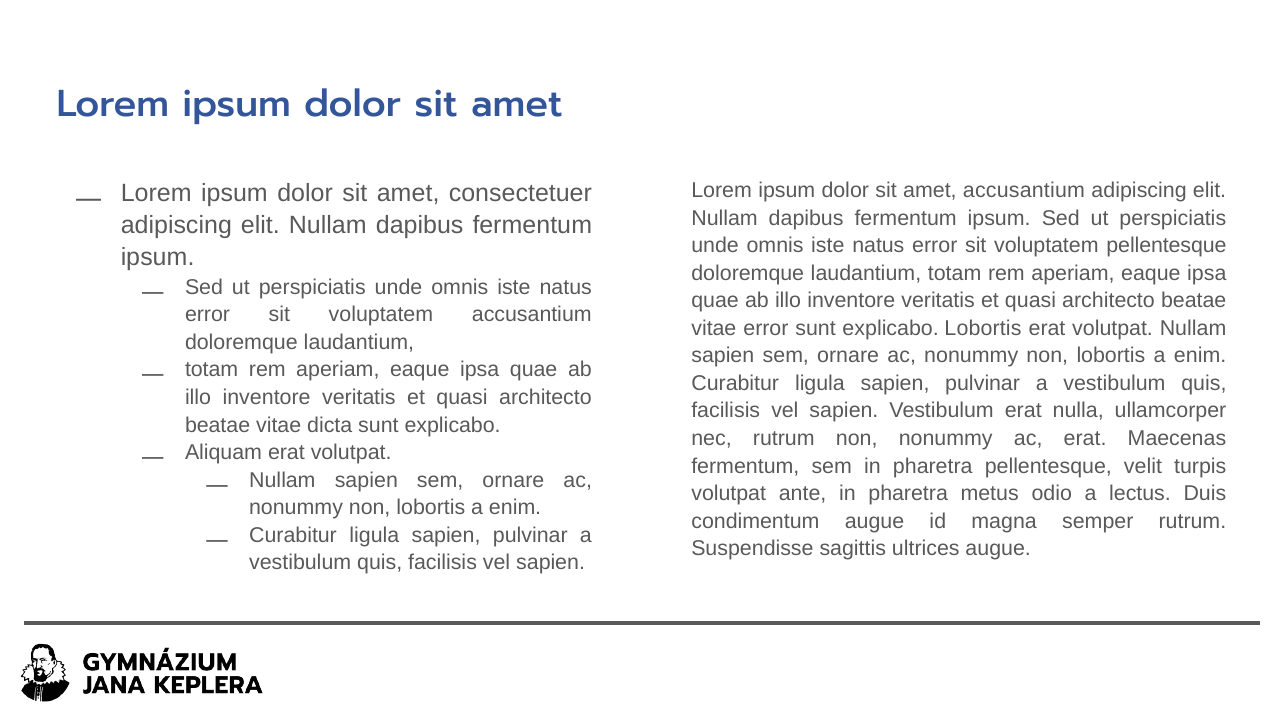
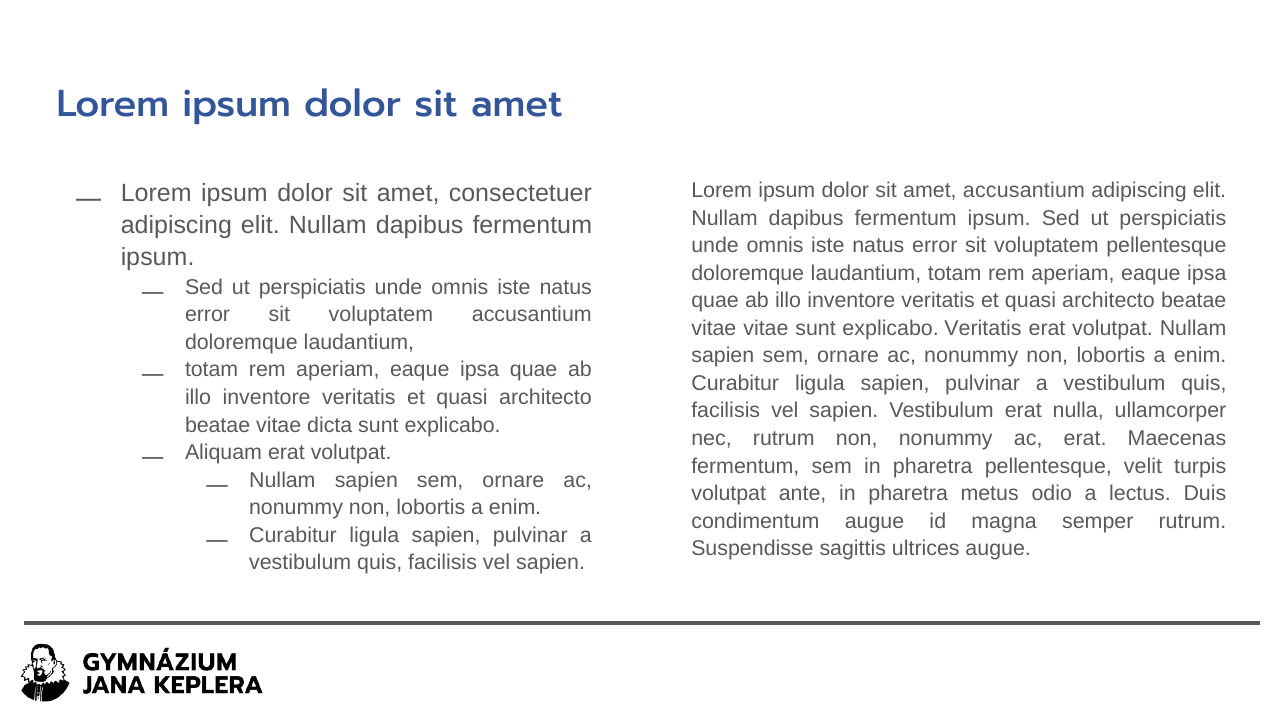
vitae error: error -> vitae
explicabo Lobortis: Lobortis -> Veritatis
